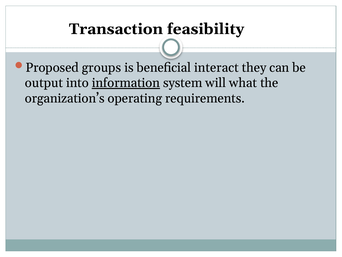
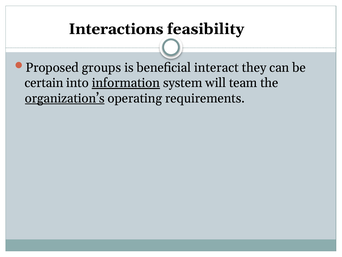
Transaction: Transaction -> Interactions
output: output -> certain
what: what -> team
organization’s underline: none -> present
